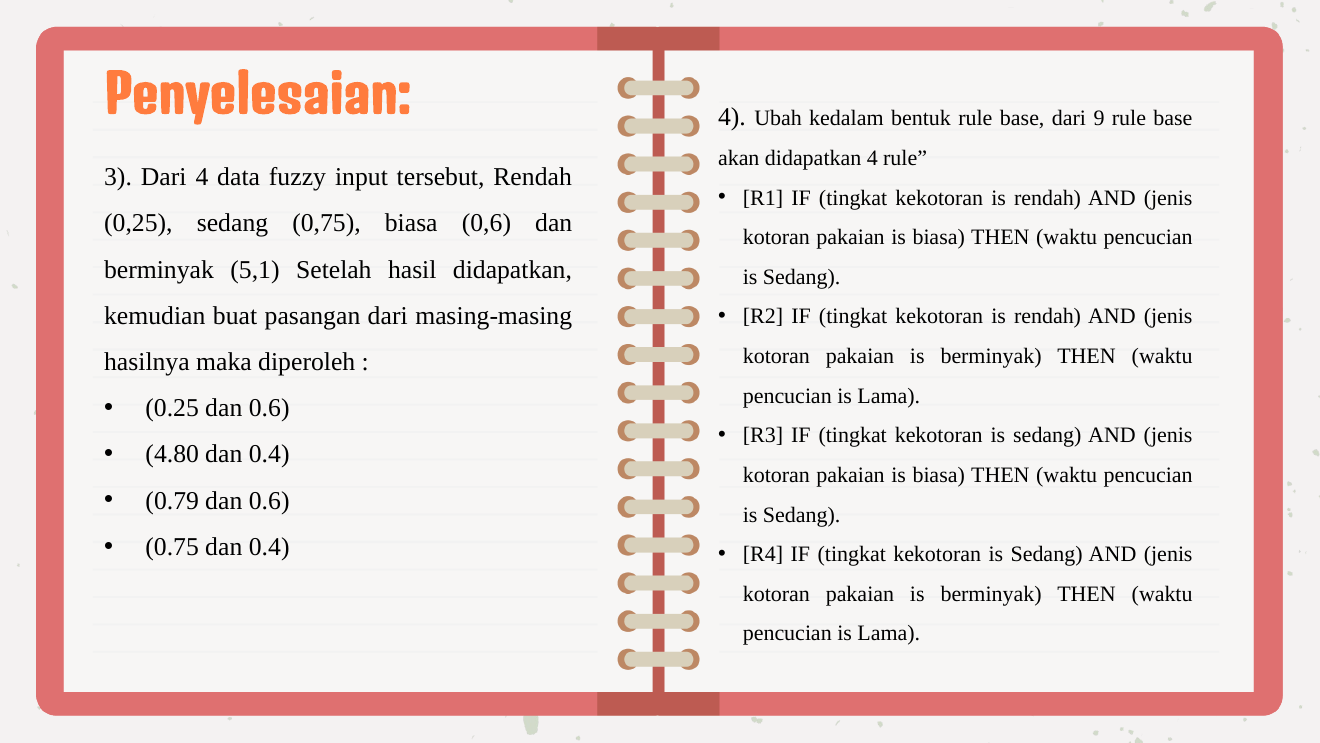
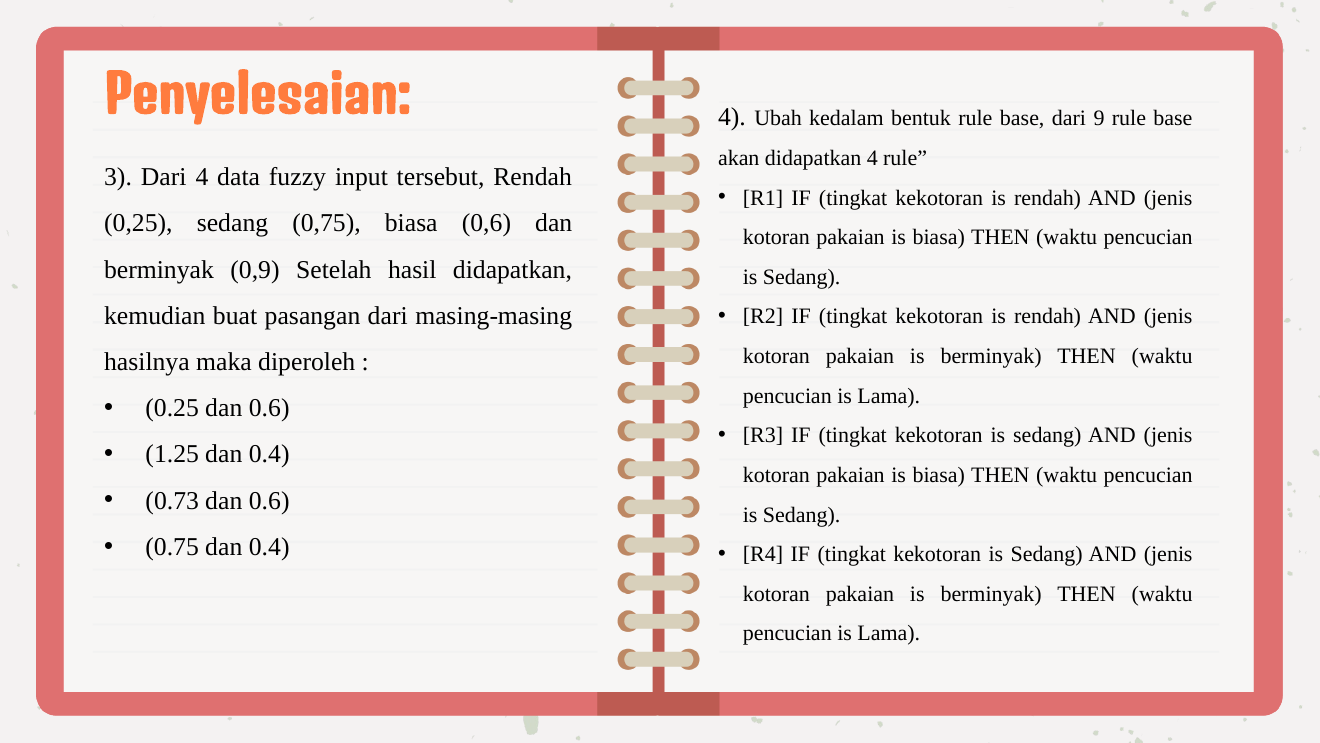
5,1: 5,1 -> 0,9
4.80: 4.80 -> 1.25
0.79: 0.79 -> 0.73
